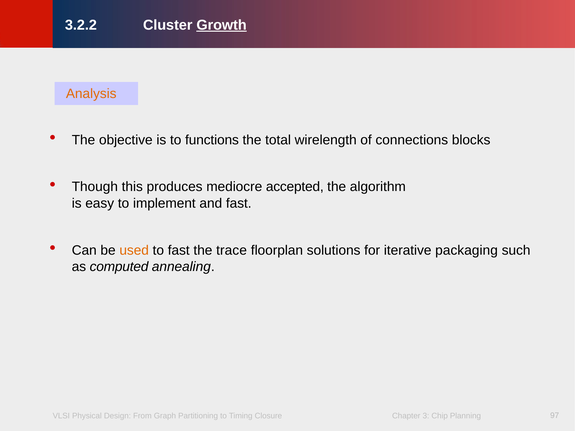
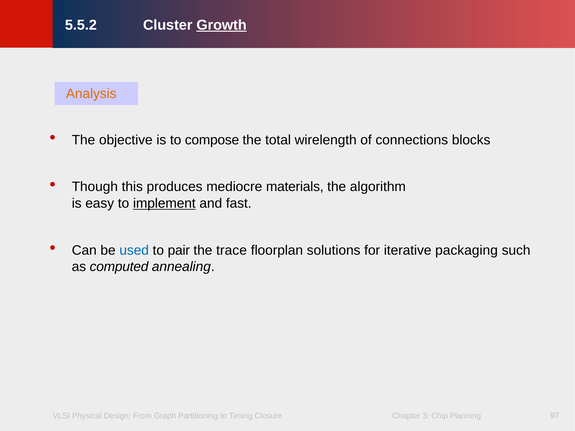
3.2.2: 3.2.2 -> 5.5.2
functions: functions -> compose
accepted: accepted -> materials
implement underline: none -> present
used colour: orange -> blue
to fast: fast -> pair
